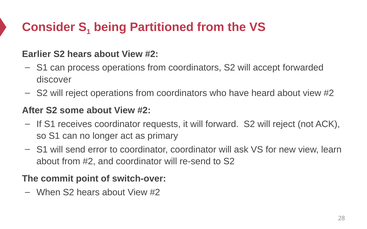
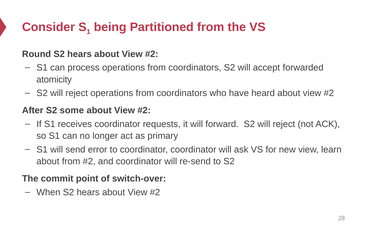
Earlier: Earlier -> Round
discover: discover -> atomicity
